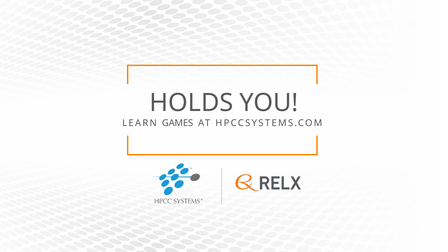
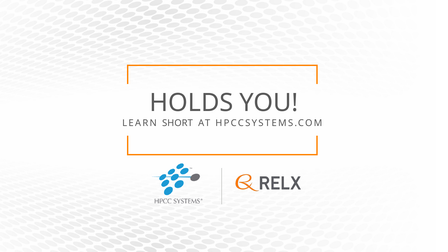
GAMES: GAMES -> SHORT
